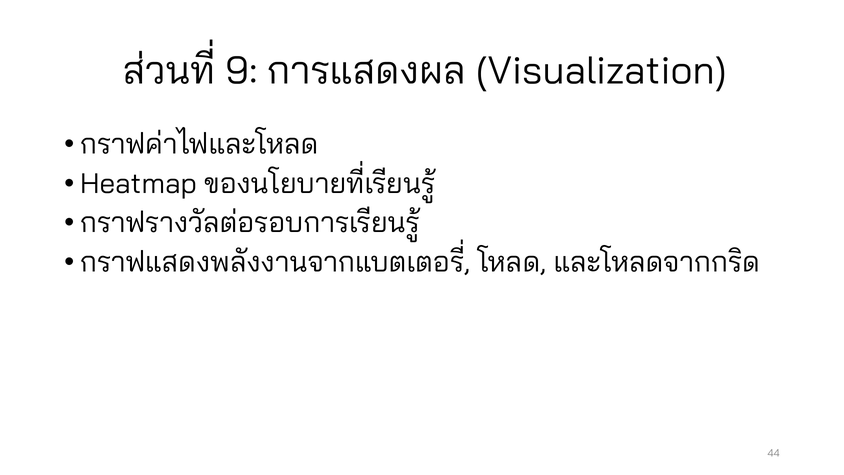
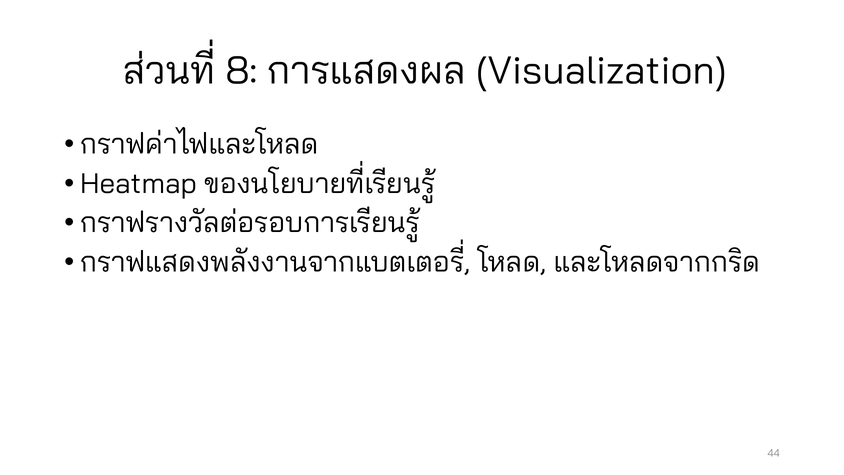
9: 9 -> 8
